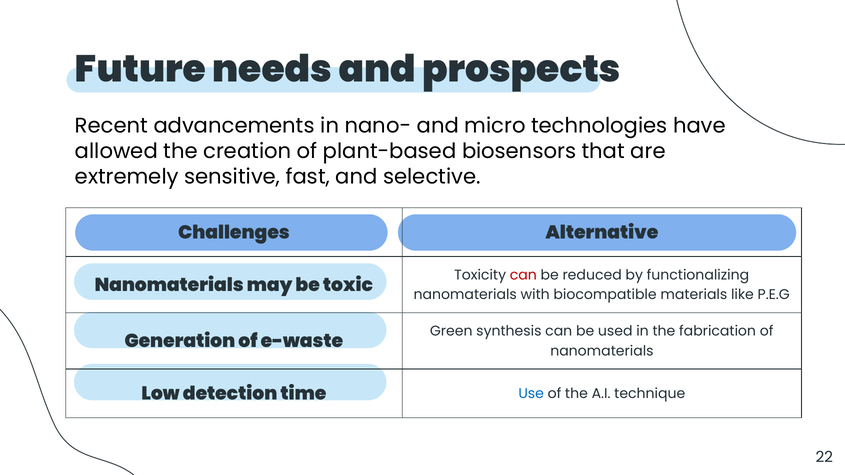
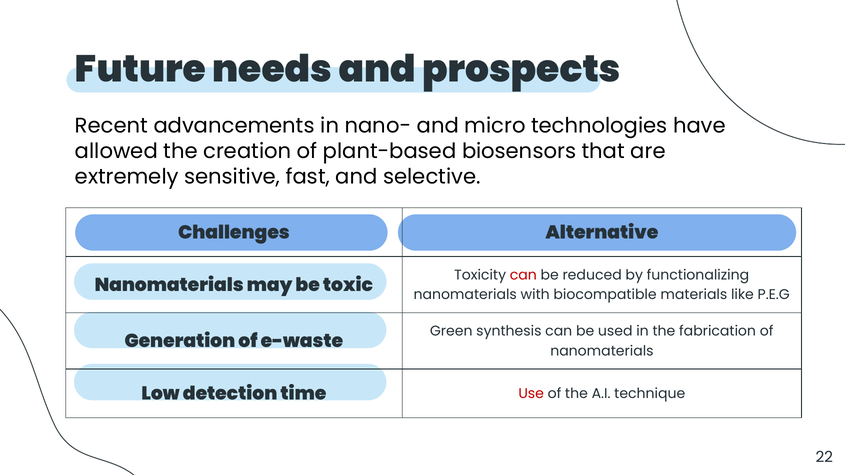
Use colour: blue -> red
